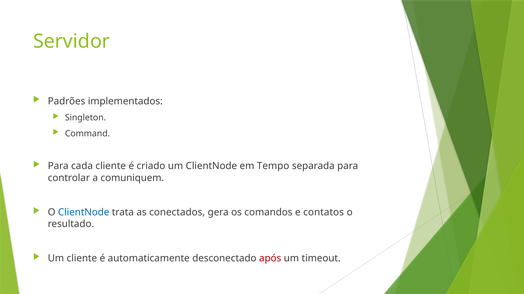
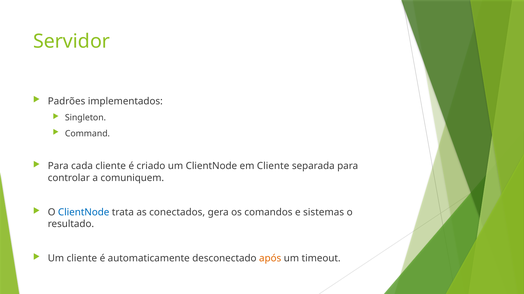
em Tempo: Tempo -> Cliente
contatos: contatos -> sistemas
após colour: red -> orange
